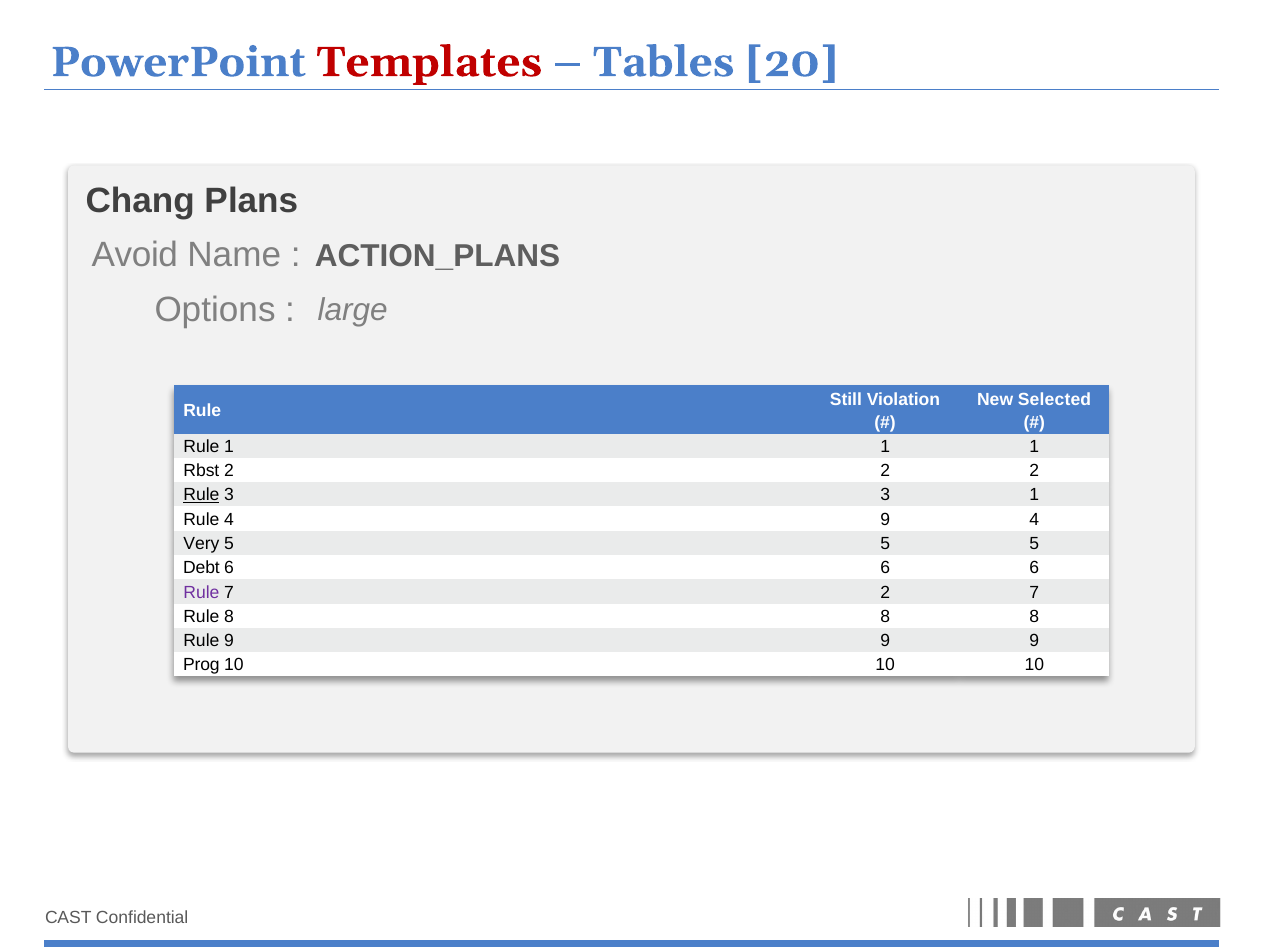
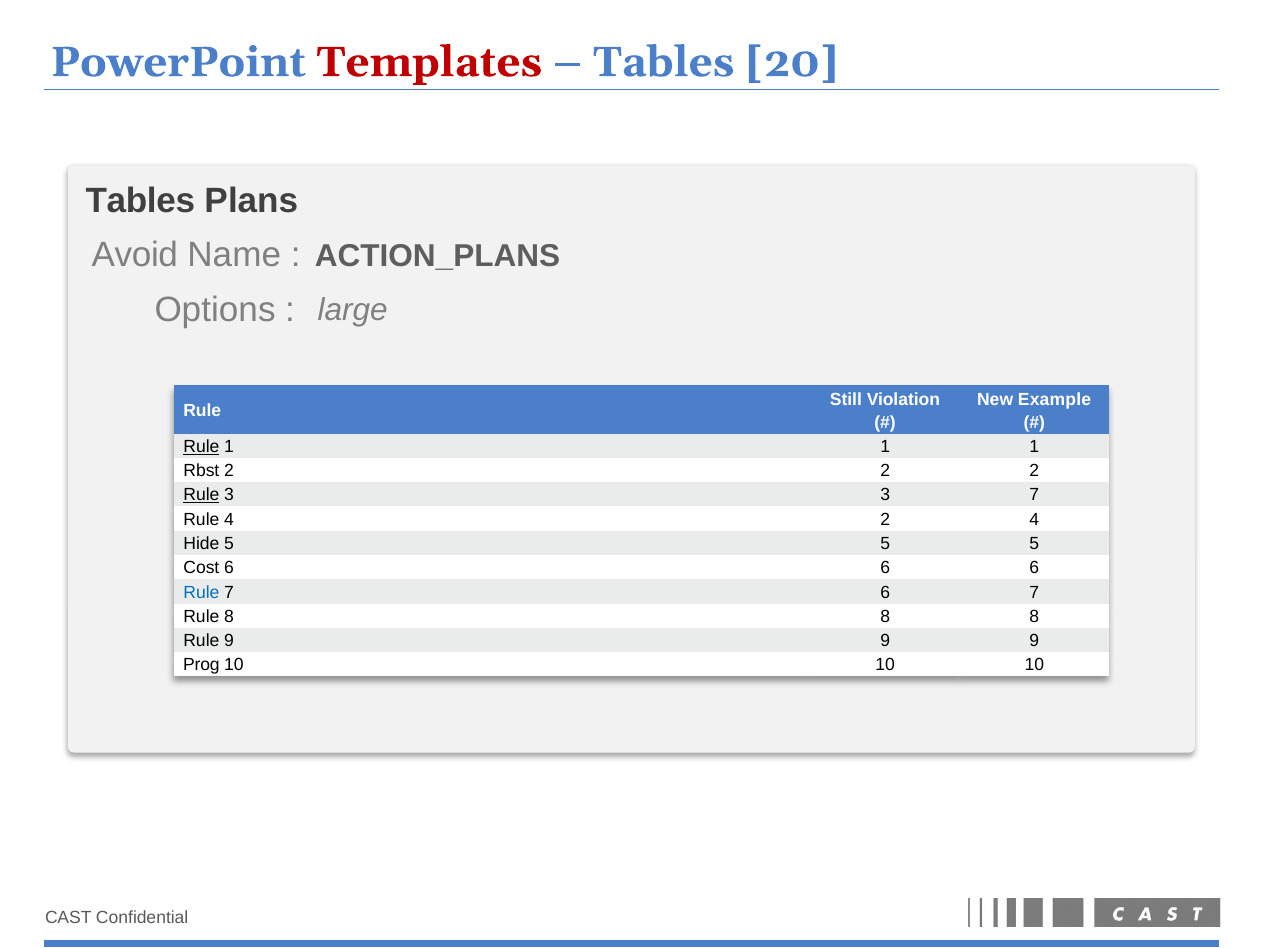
Chang at (140, 201): Chang -> Tables
Selected: Selected -> Example
Rule at (201, 446) underline: none -> present
3 1: 1 -> 7
4 9: 9 -> 2
Very: Very -> Hide
Debt: Debt -> Cost
Rule at (201, 592) colour: purple -> blue
7 2: 2 -> 6
